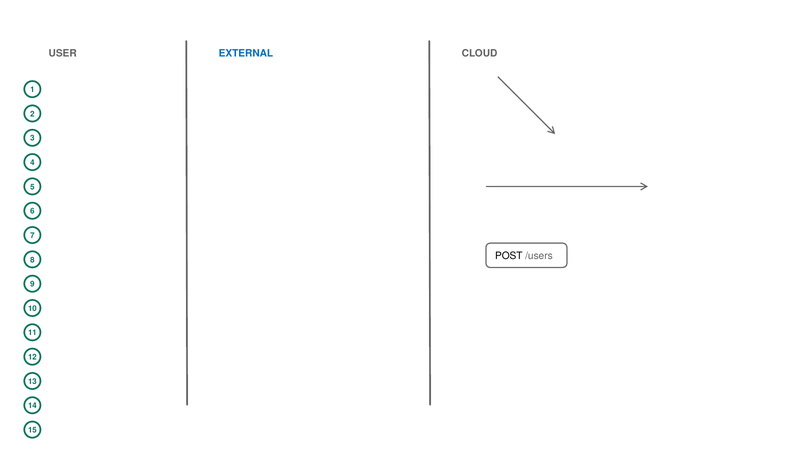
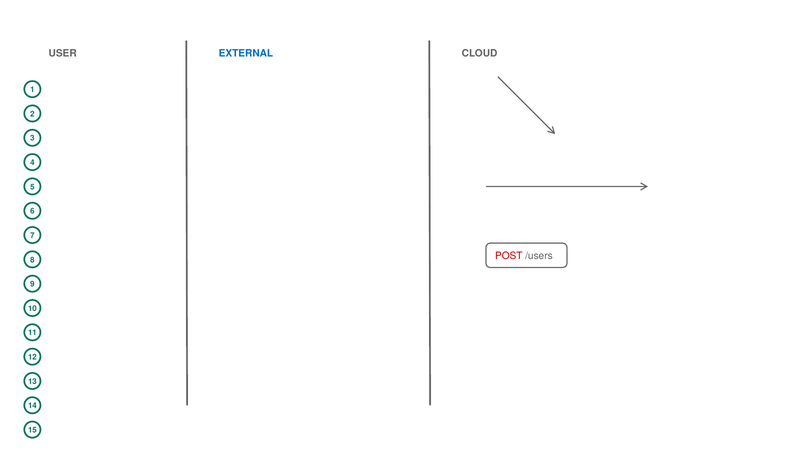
POST colour: black -> red
